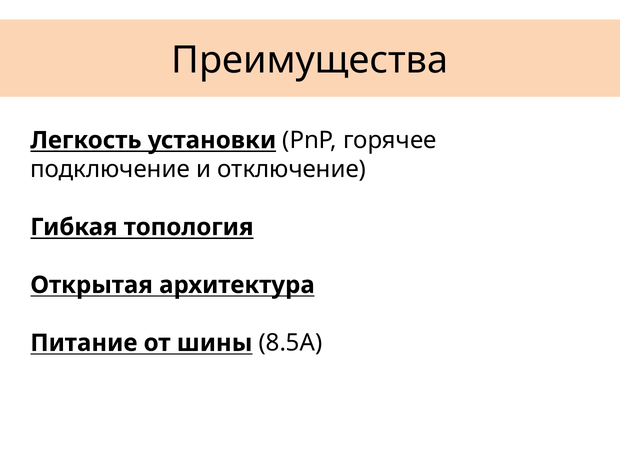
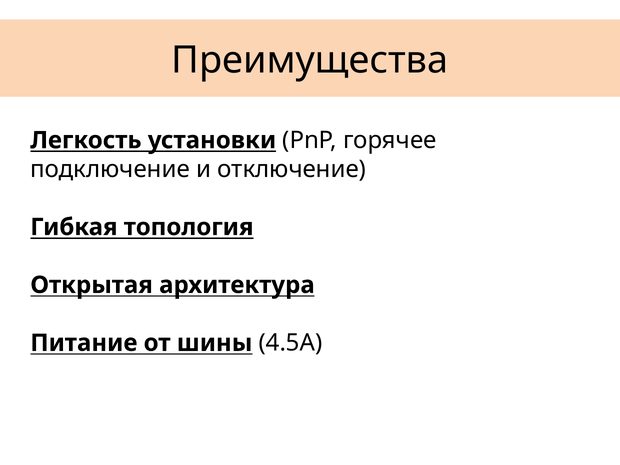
8.5А: 8.5А -> 4.5А
